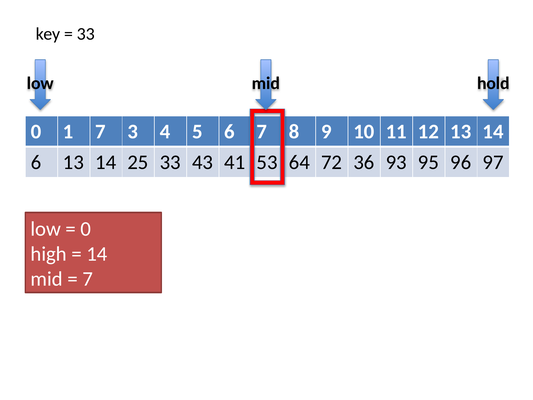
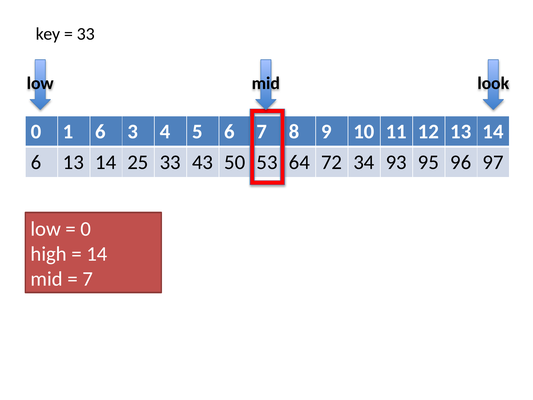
hold: hold -> look
1 7: 7 -> 6
41: 41 -> 50
36: 36 -> 34
